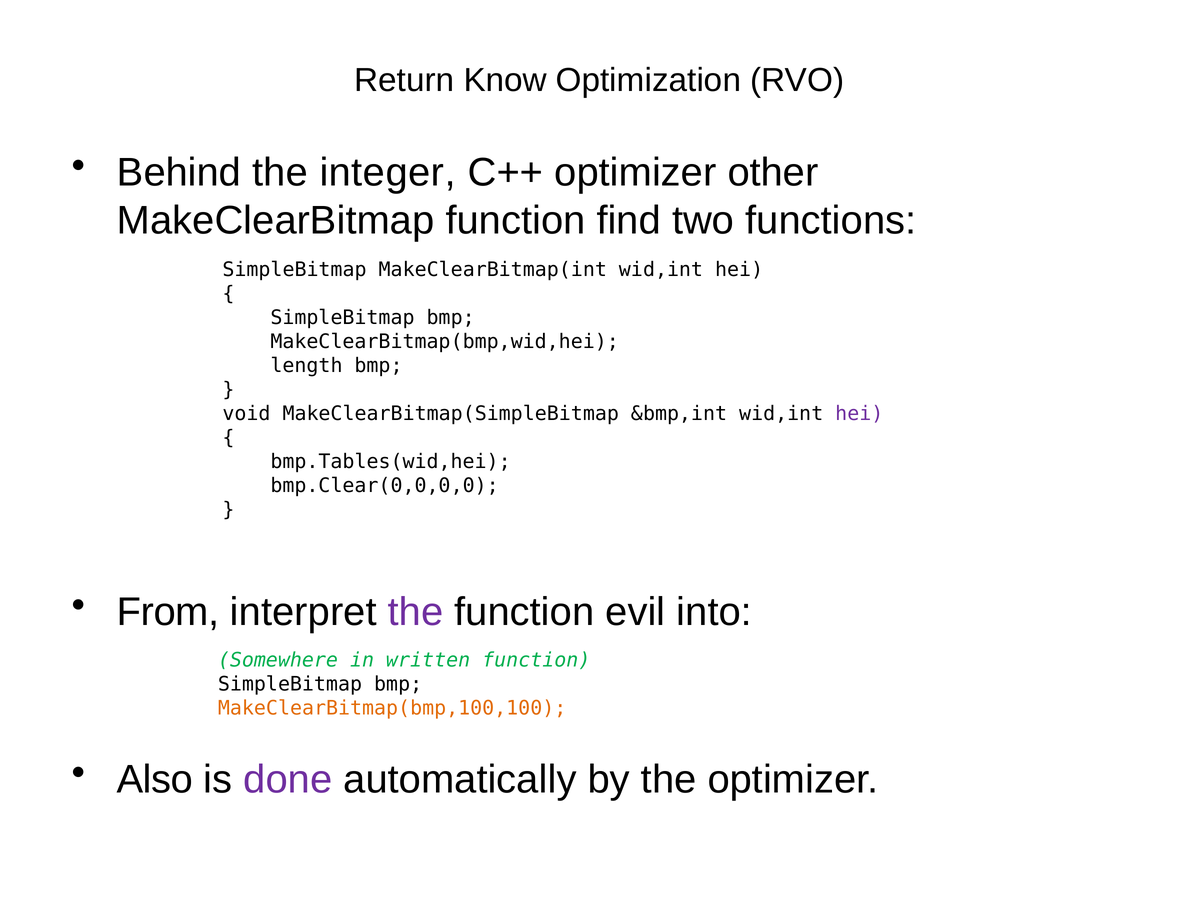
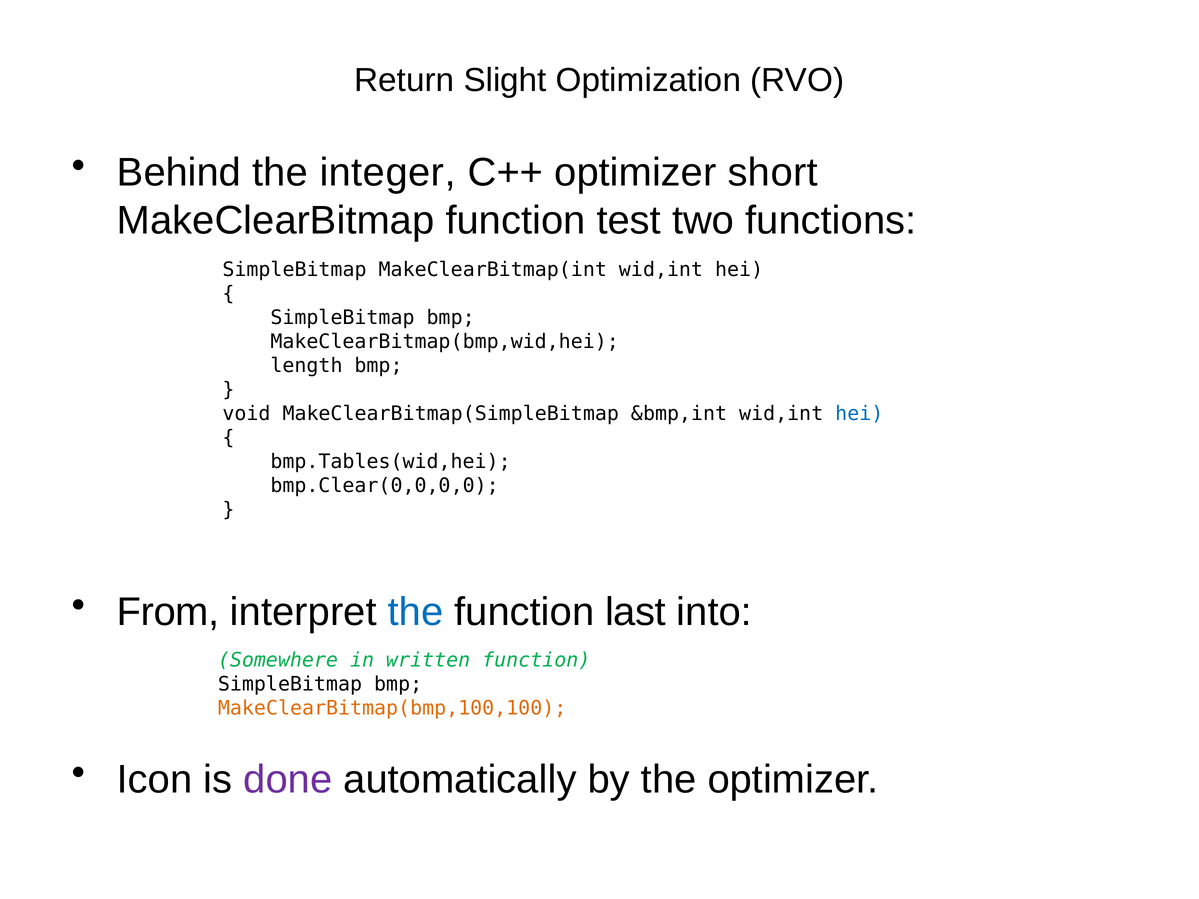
Know: Know -> Slight
other: other -> short
find: find -> test
hei at (859, 414) colour: purple -> blue
the at (416, 612) colour: purple -> blue
evil: evil -> last
Also: Also -> Icon
